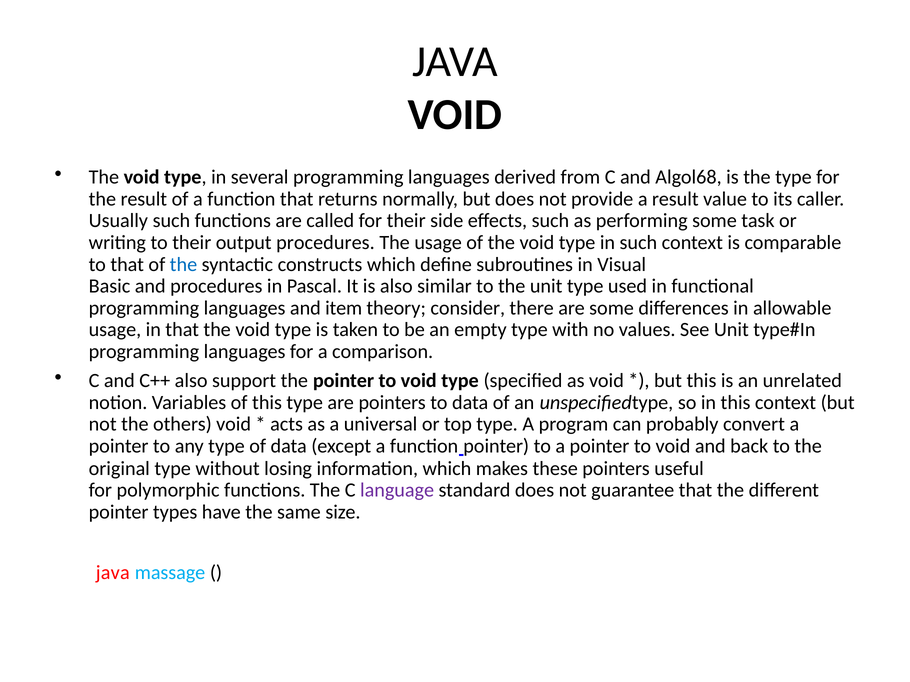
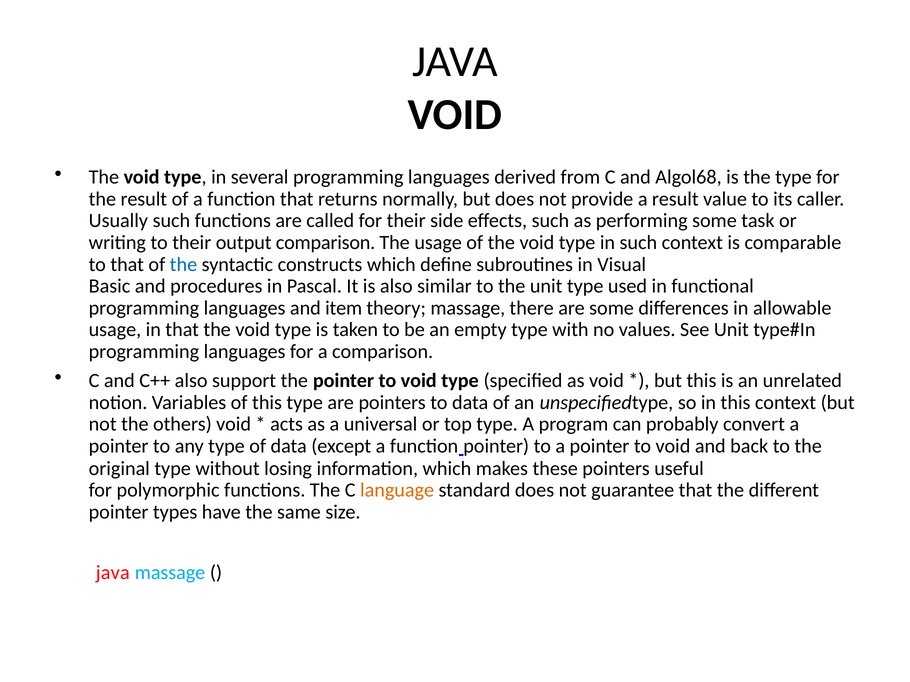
output procedures: procedures -> comparison
theory consider: consider -> massage
language colour: purple -> orange
